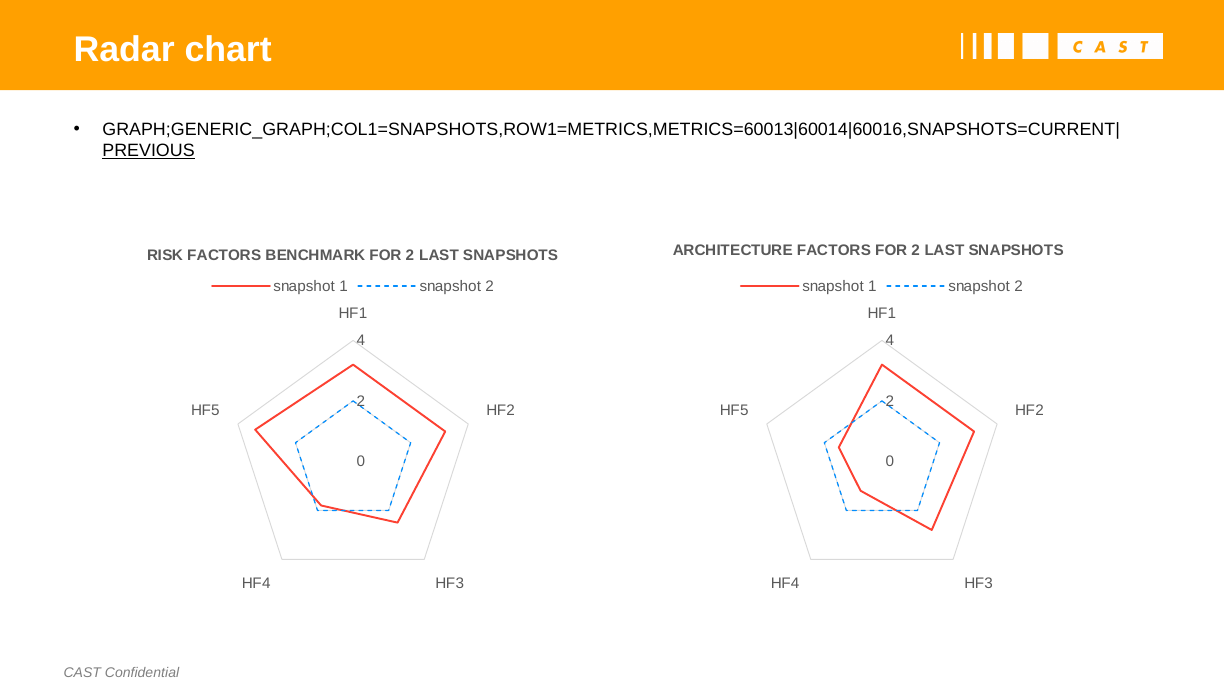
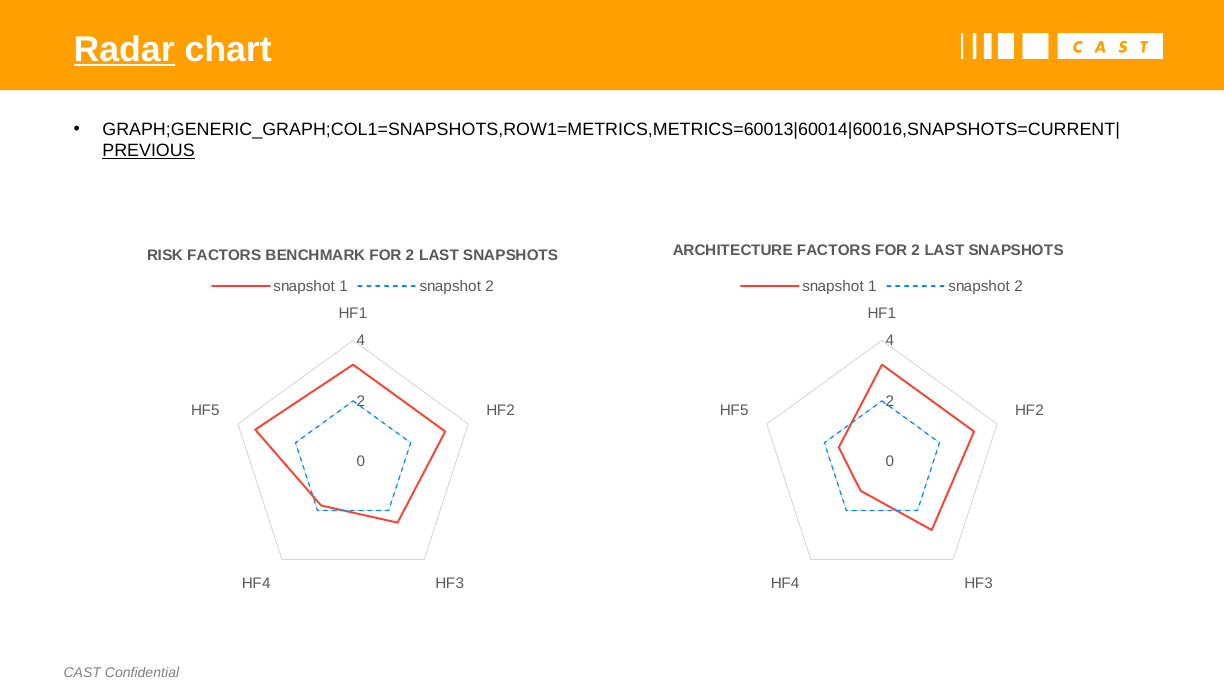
Radar underline: none -> present
